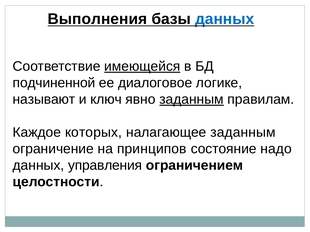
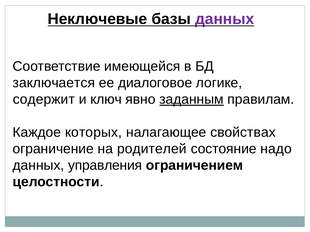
Выполнения: Выполнения -> Неключевые
данных at (225, 19) colour: blue -> purple
имеющейся underline: present -> none
подчиненной: подчиненной -> заключается
называют: называют -> содержит
налагающее заданным: заданным -> свойствах
принципов: принципов -> родителей
